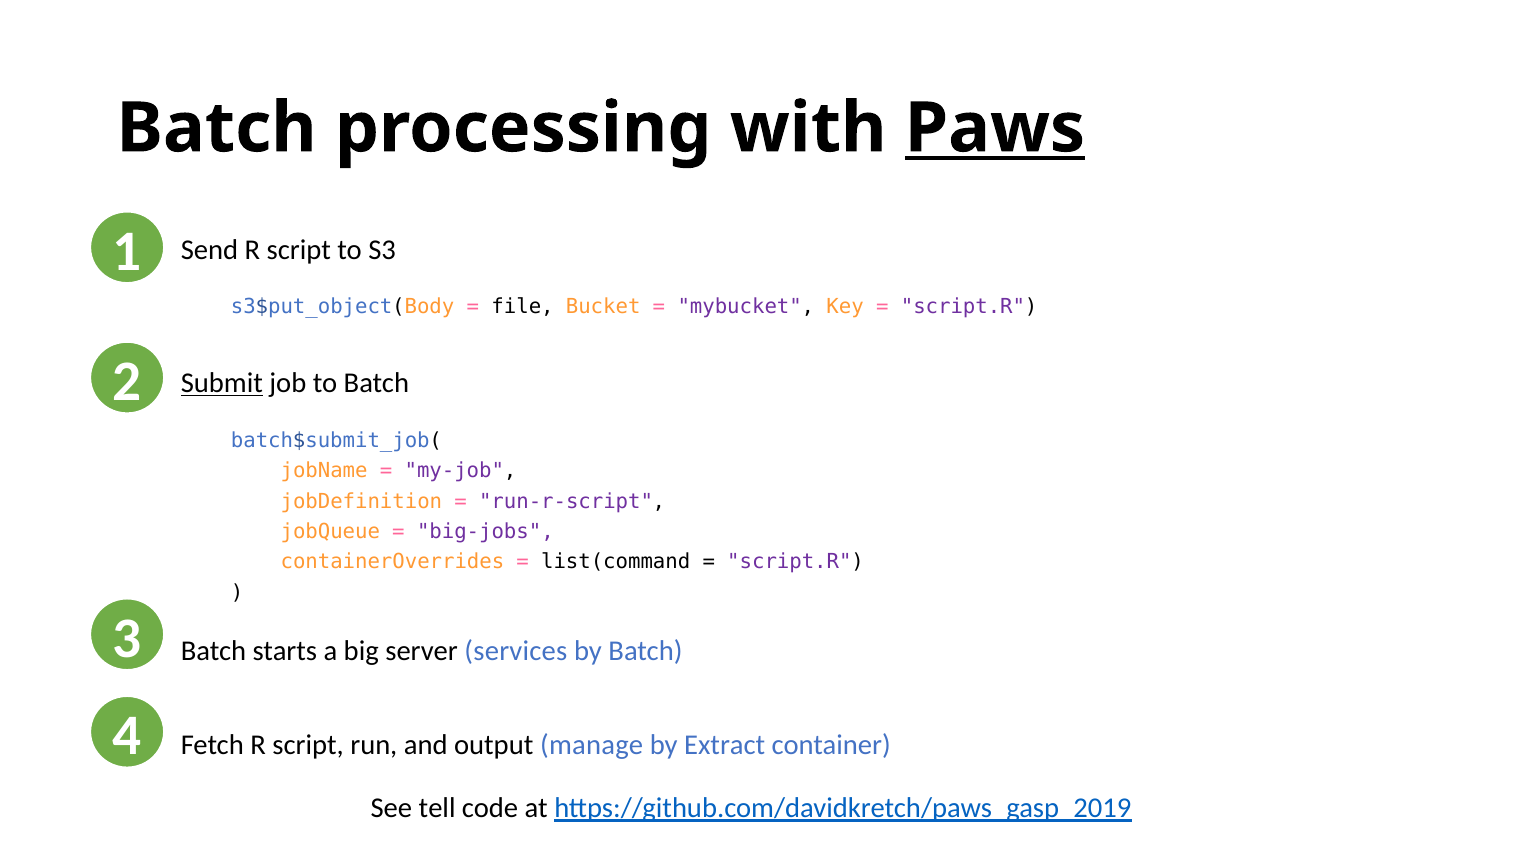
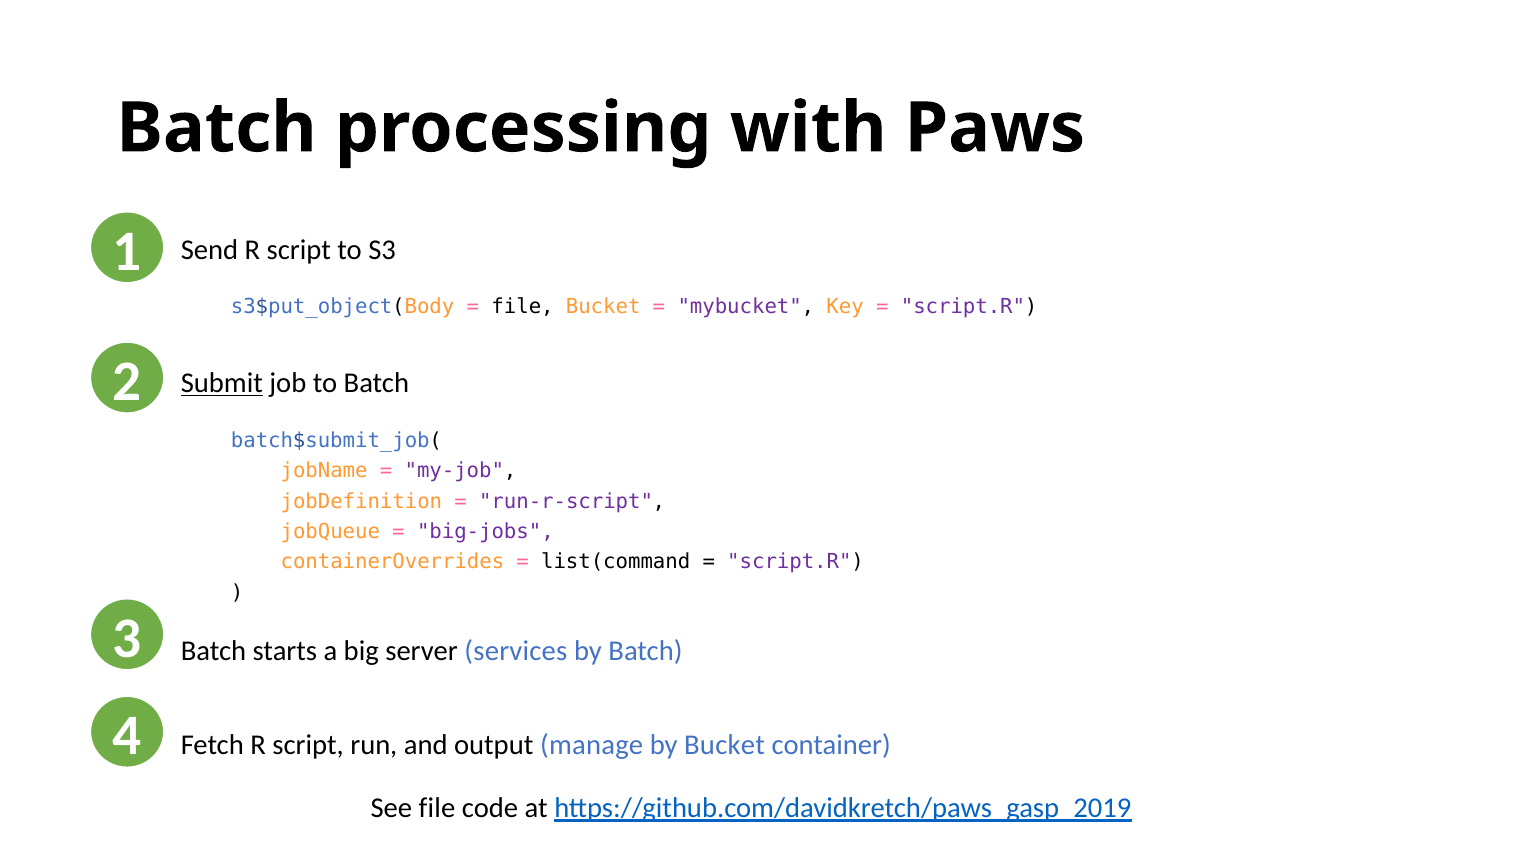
Paws underline: present -> none
by Extract: Extract -> Bucket
See tell: tell -> file
